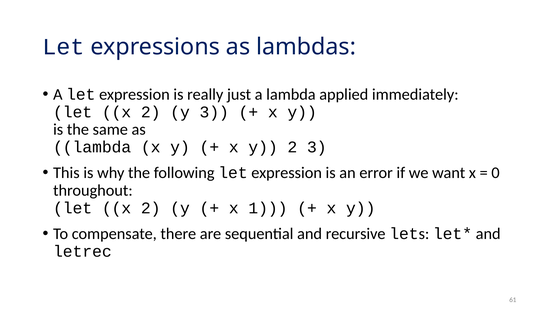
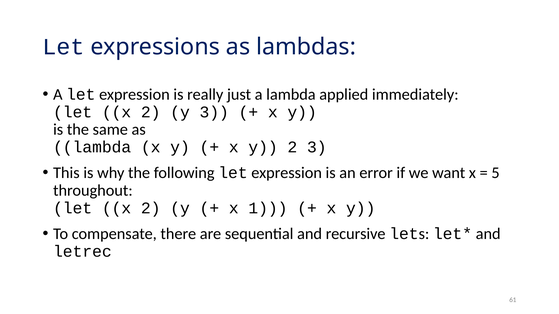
0: 0 -> 5
